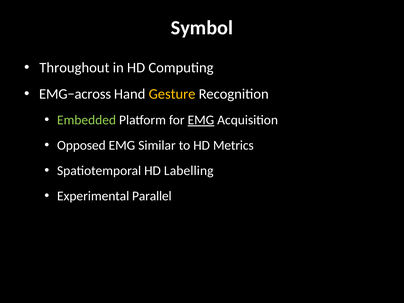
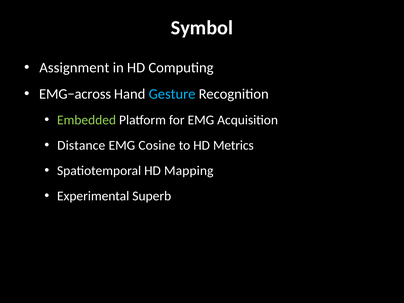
Throughout: Throughout -> Assignment
Gesture colour: yellow -> light blue
EMG at (201, 120) underline: present -> none
Opposed: Opposed -> Distance
Similar: Similar -> Cosine
Labelling: Labelling -> Mapping
Parallel: Parallel -> Superb
